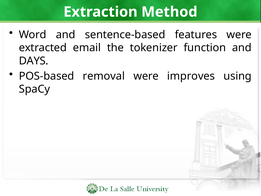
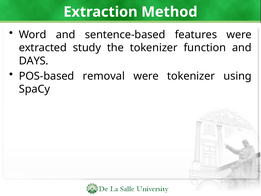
email: email -> study
were improves: improves -> tokenizer
